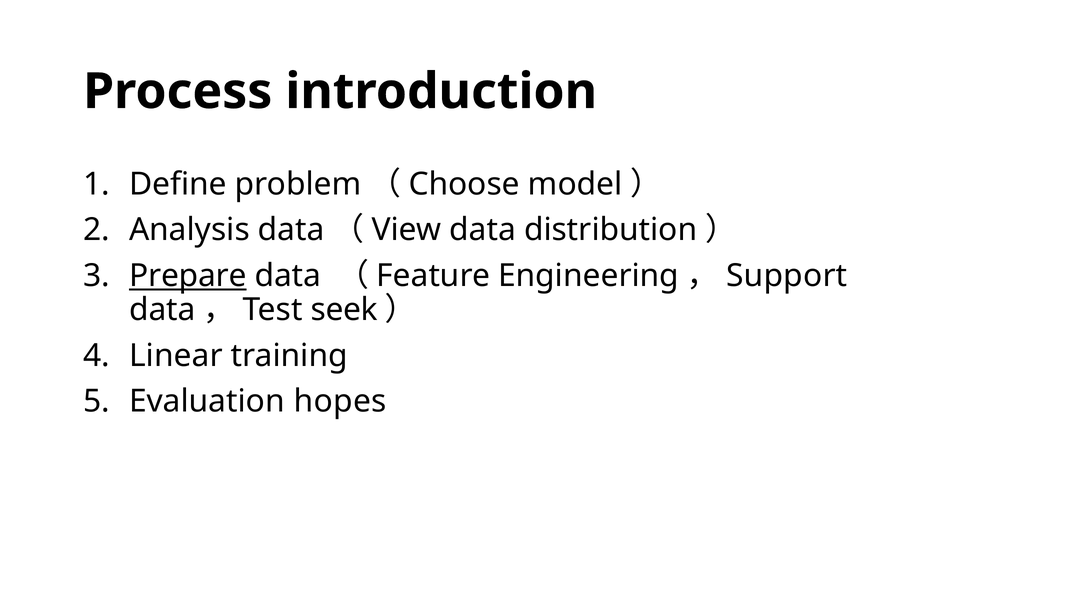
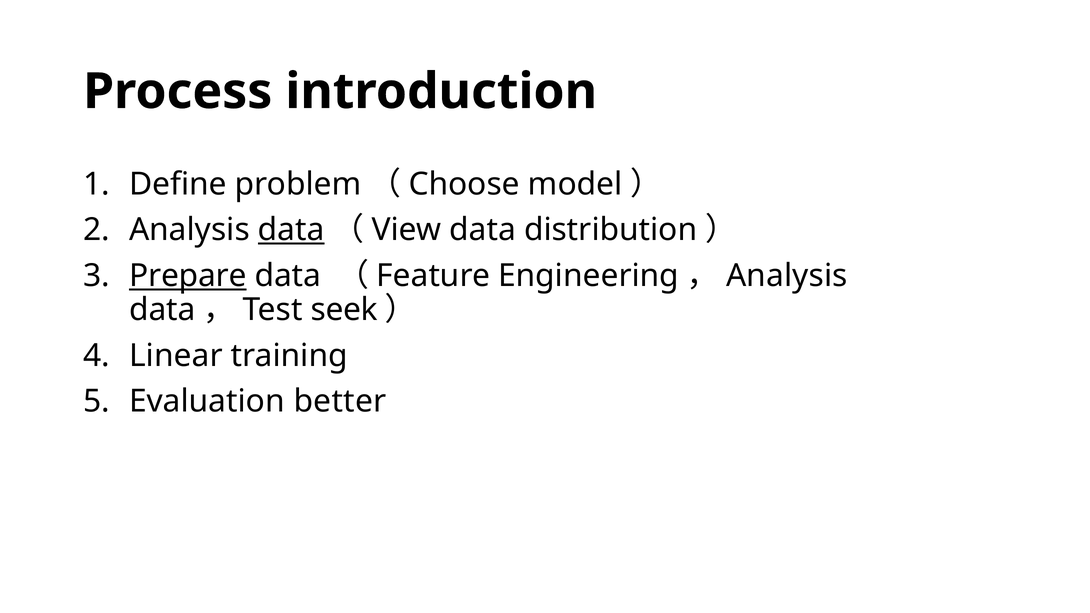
data at (291, 230) underline: none -> present
Support at (787, 276): Support -> Analysis
hopes: hopes -> better
